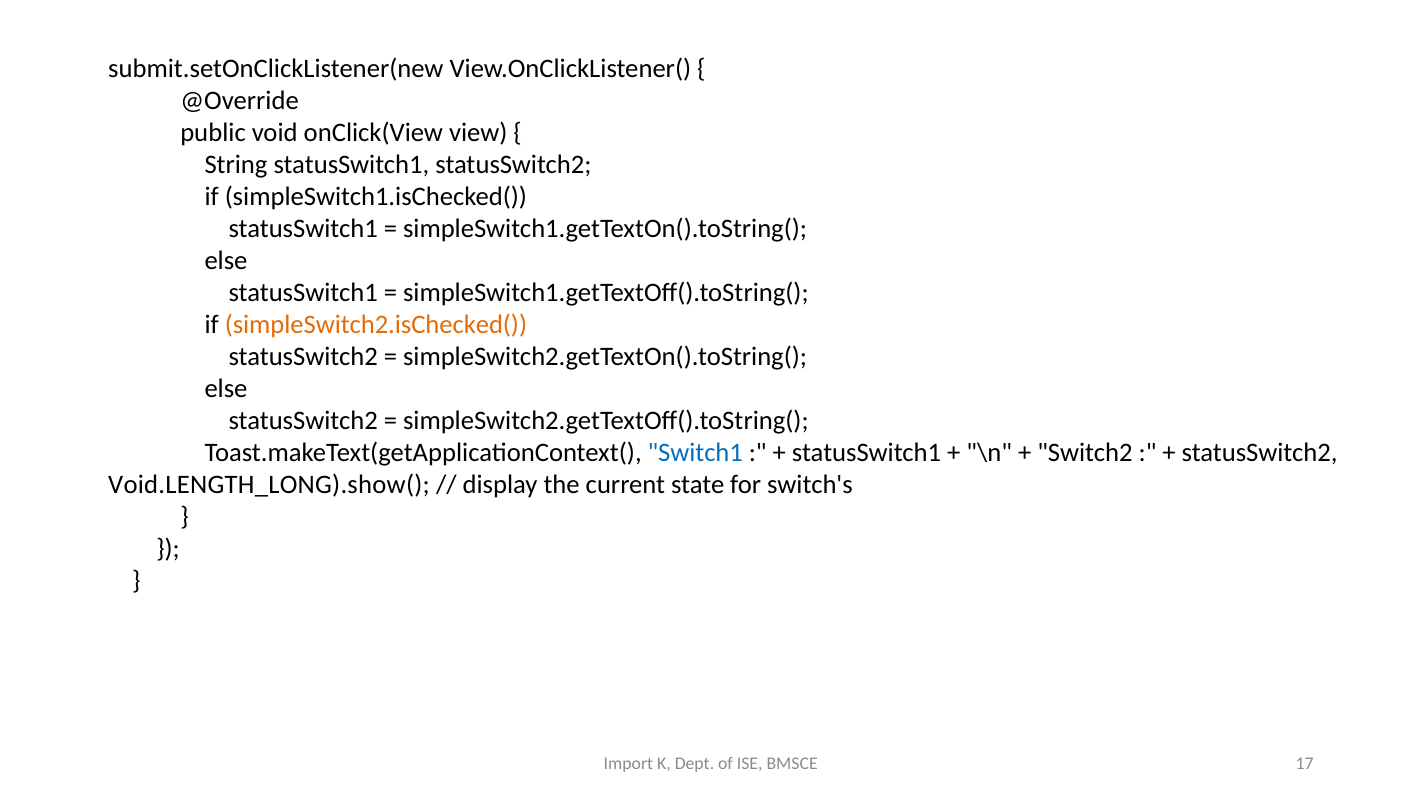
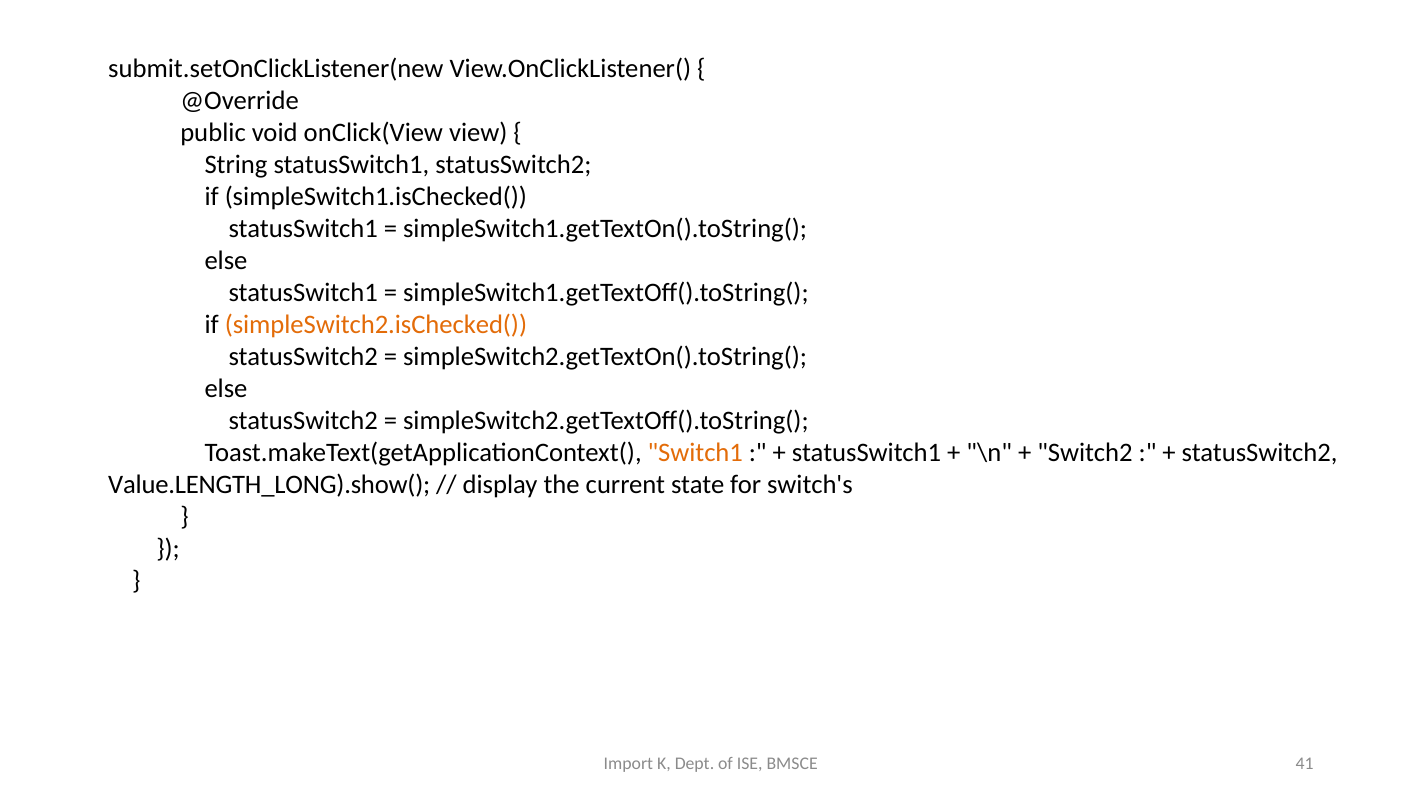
Switch1 colour: blue -> orange
Void.LENGTH_LONG).show(: Void.LENGTH_LONG).show( -> Value.LENGTH_LONG).show(
17: 17 -> 41
